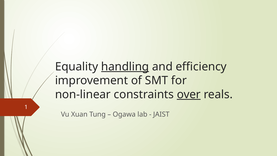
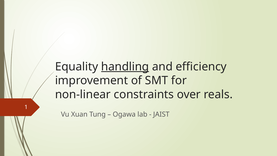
over underline: present -> none
